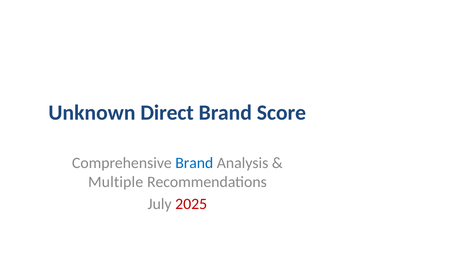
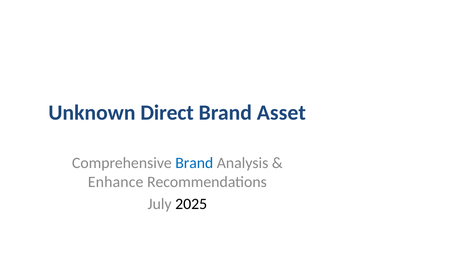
Score: Score -> Asset
Multiple: Multiple -> Enhance
2025 colour: red -> black
